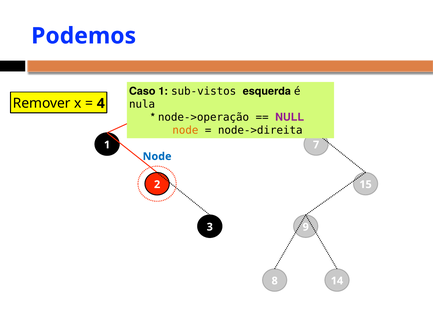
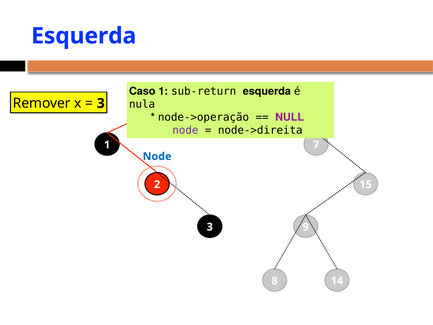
Podemos at (84, 36): Podemos -> Esquerda
sub-vistos: sub-vistos -> sub-return
4 at (101, 103): 4 -> 3
node at (185, 130) colour: orange -> purple
